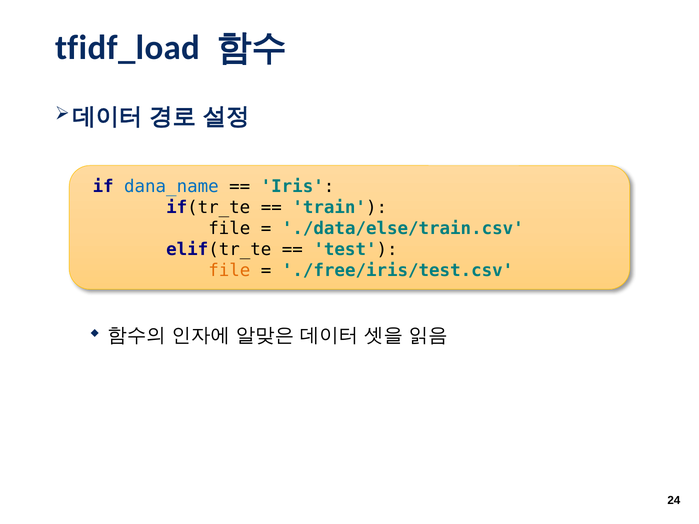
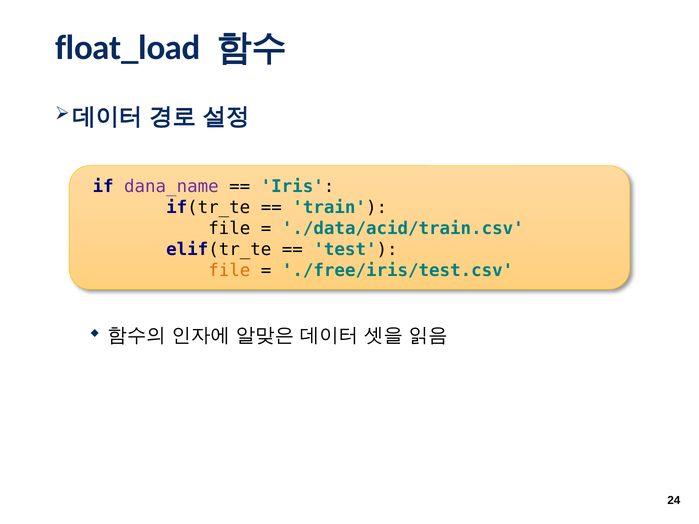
tfidf_load: tfidf_load -> float_load
dana_name colour: blue -> purple
./data/else/train.csv: ./data/else/train.csv -> ./data/acid/train.csv
